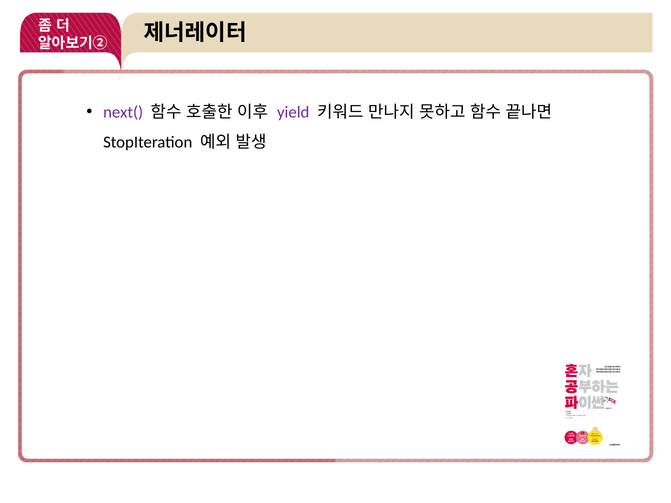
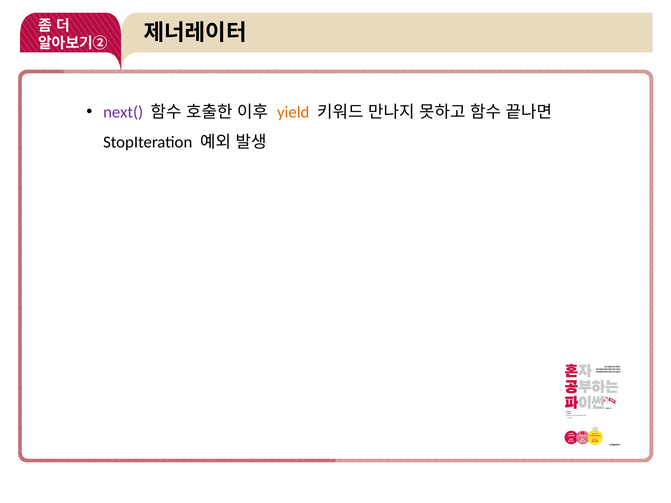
yield colour: purple -> orange
